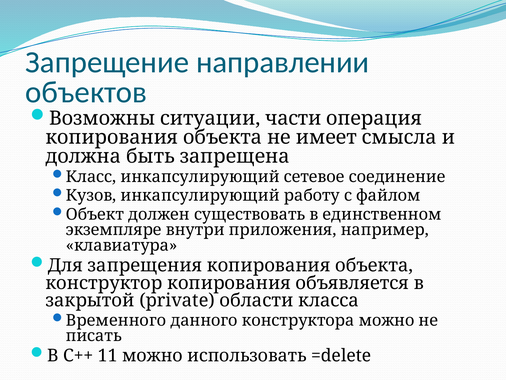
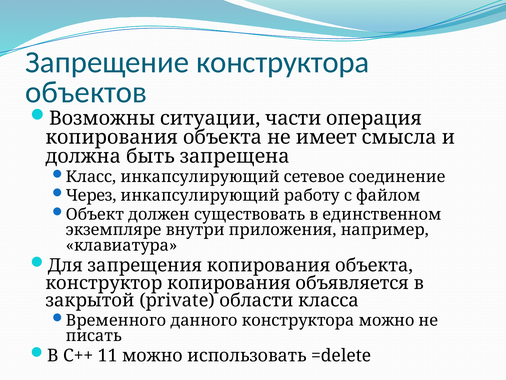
Запрещение направлении: направлении -> конструктора
Кузов: Кузов -> Через
